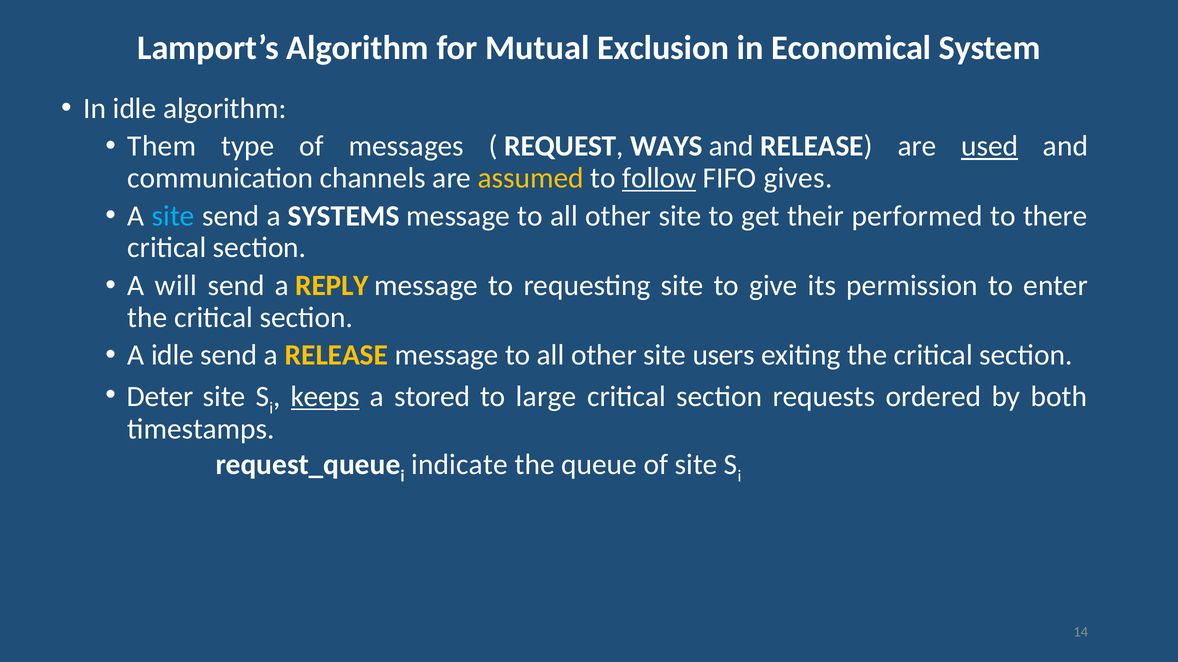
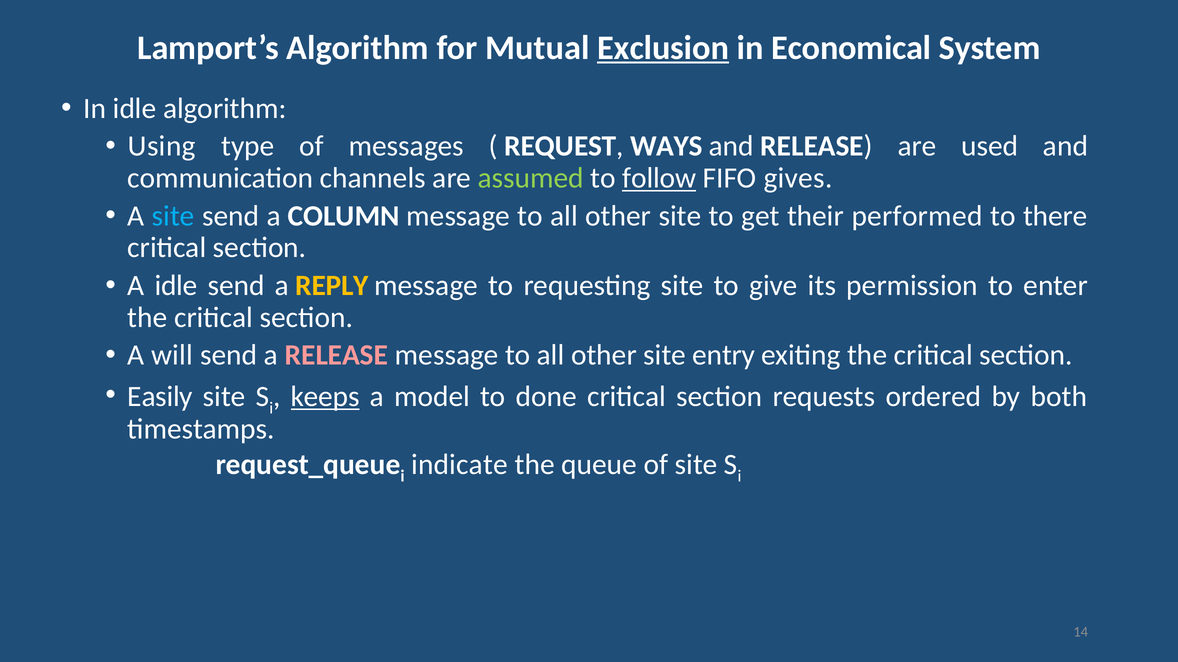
Exclusion underline: none -> present
Them: Them -> Using
used underline: present -> none
assumed colour: yellow -> light green
SYSTEMS: SYSTEMS -> COLUMN
A will: will -> idle
A idle: idle -> will
RELEASE at (336, 356) colour: yellow -> pink
users: users -> entry
Deter: Deter -> Easily
stored: stored -> model
large: large -> done
